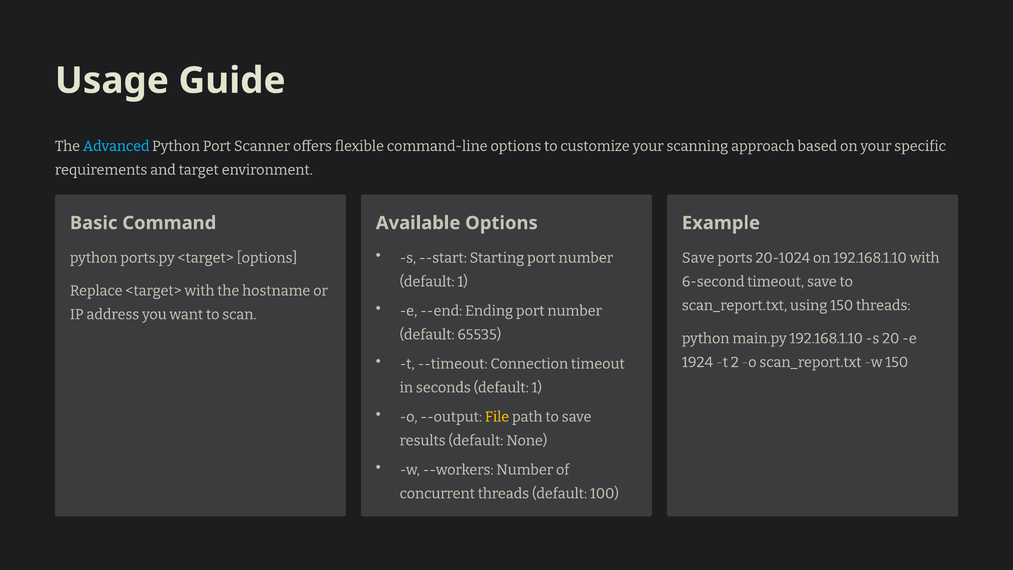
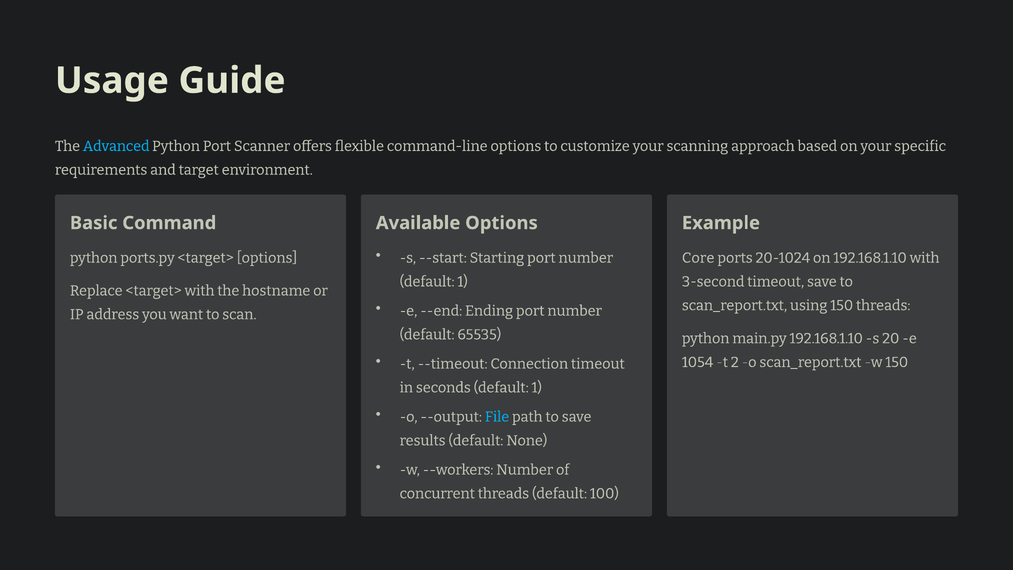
Save at (698, 258): Save -> Core
6-second: 6-second -> 3-second
1924: 1924 -> 1054
File colour: yellow -> light blue
